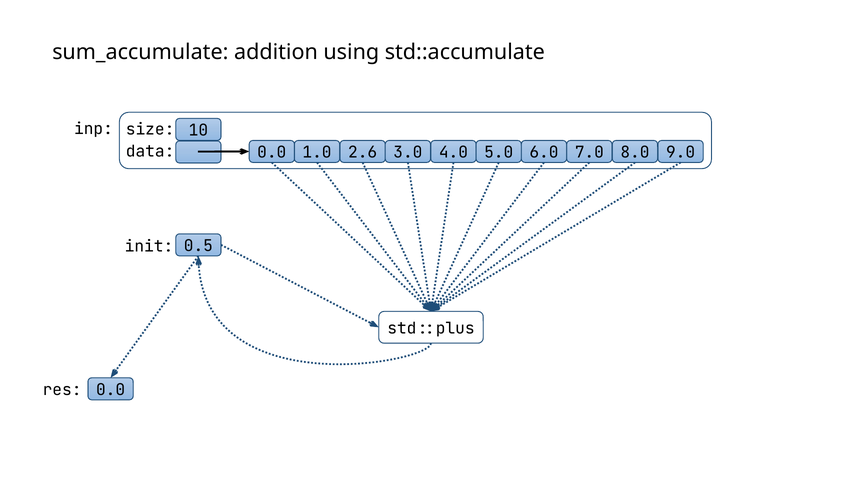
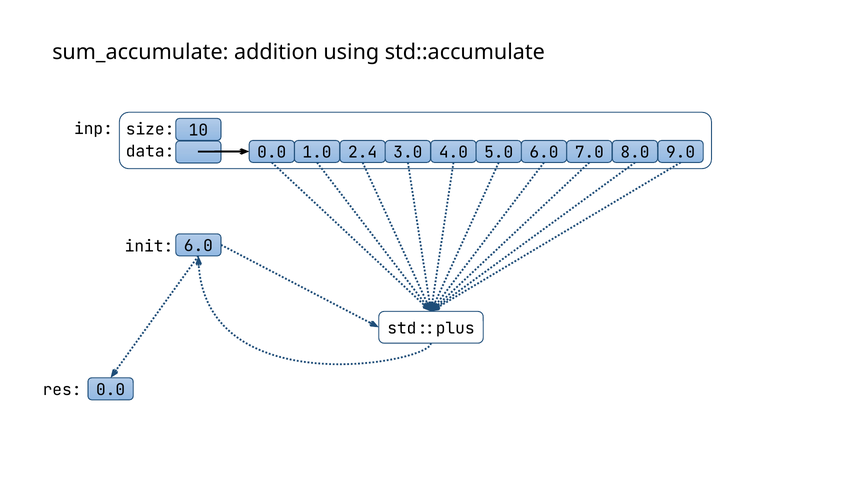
2.6: 2.6 -> 2.4
0.5 at (198, 246): 0.5 -> 6.0
